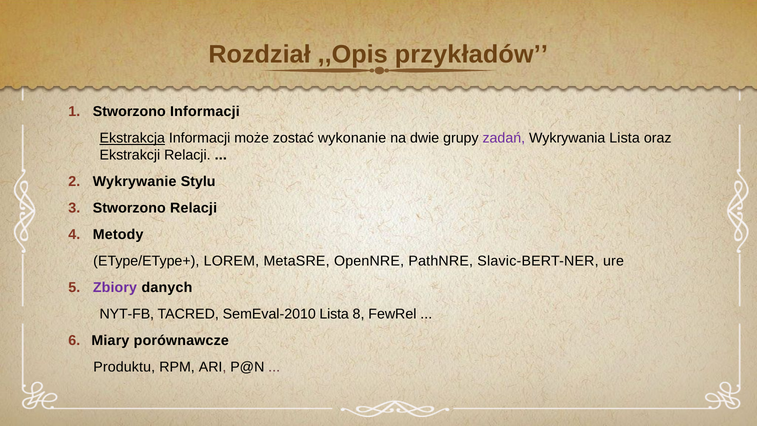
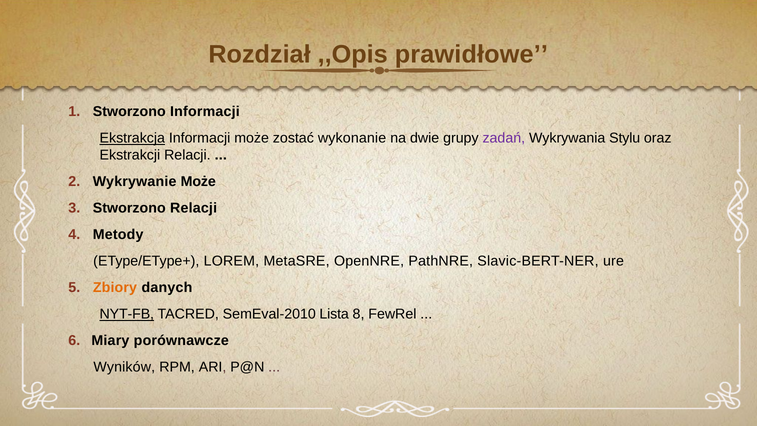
przykładów: przykładów -> prawidłowe
Wykrywania Lista: Lista -> Stylu
Wykrywanie Stylu: Stylu -> Może
Zbiory colour: purple -> orange
NYT-FB underline: none -> present
Produktu: Produktu -> Wyników
